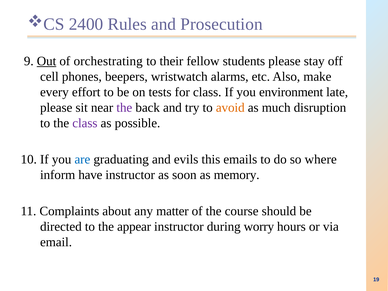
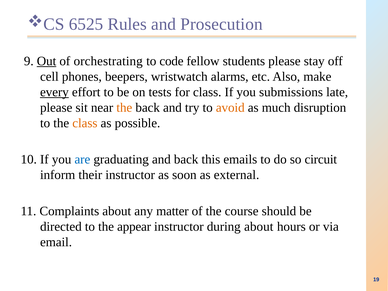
2400: 2400 -> 6525
their: their -> code
every underline: none -> present
environment: environment -> submissions
the at (124, 108) colour: purple -> orange
class at (85, 123) colour: purple -> orange
and evils: evils -> back
where: where -> circuit
have: have -> their
memory: memory -> external
during worry: worry -> about
